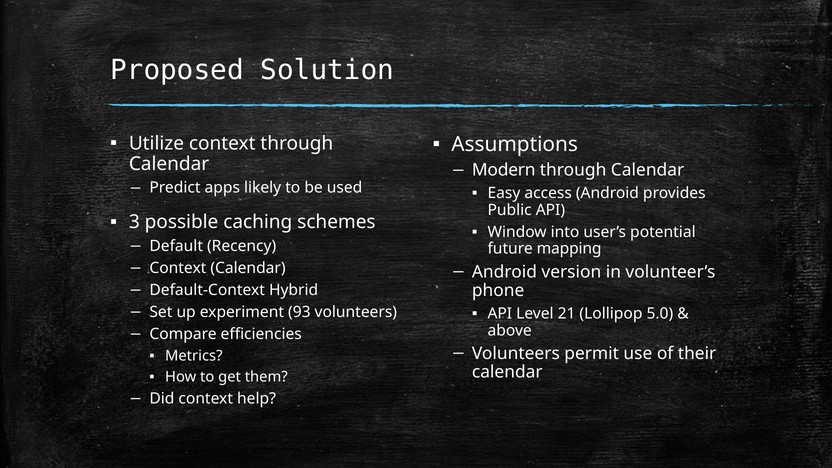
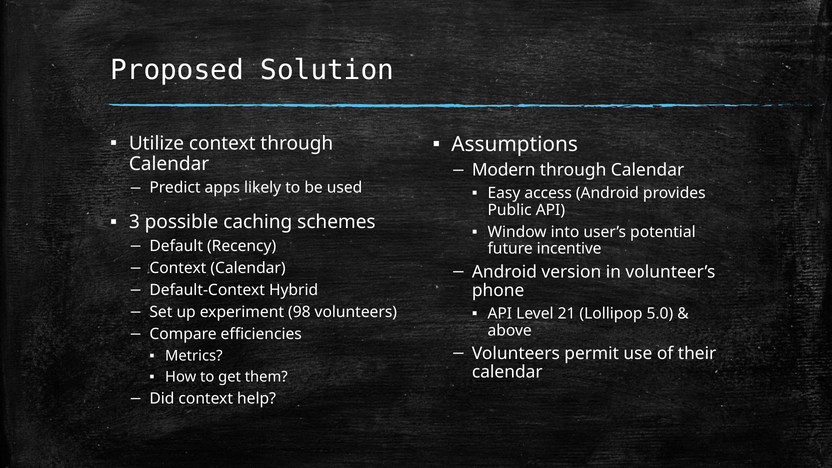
mapping: mapping -> incentive
93: 93 -> 98
